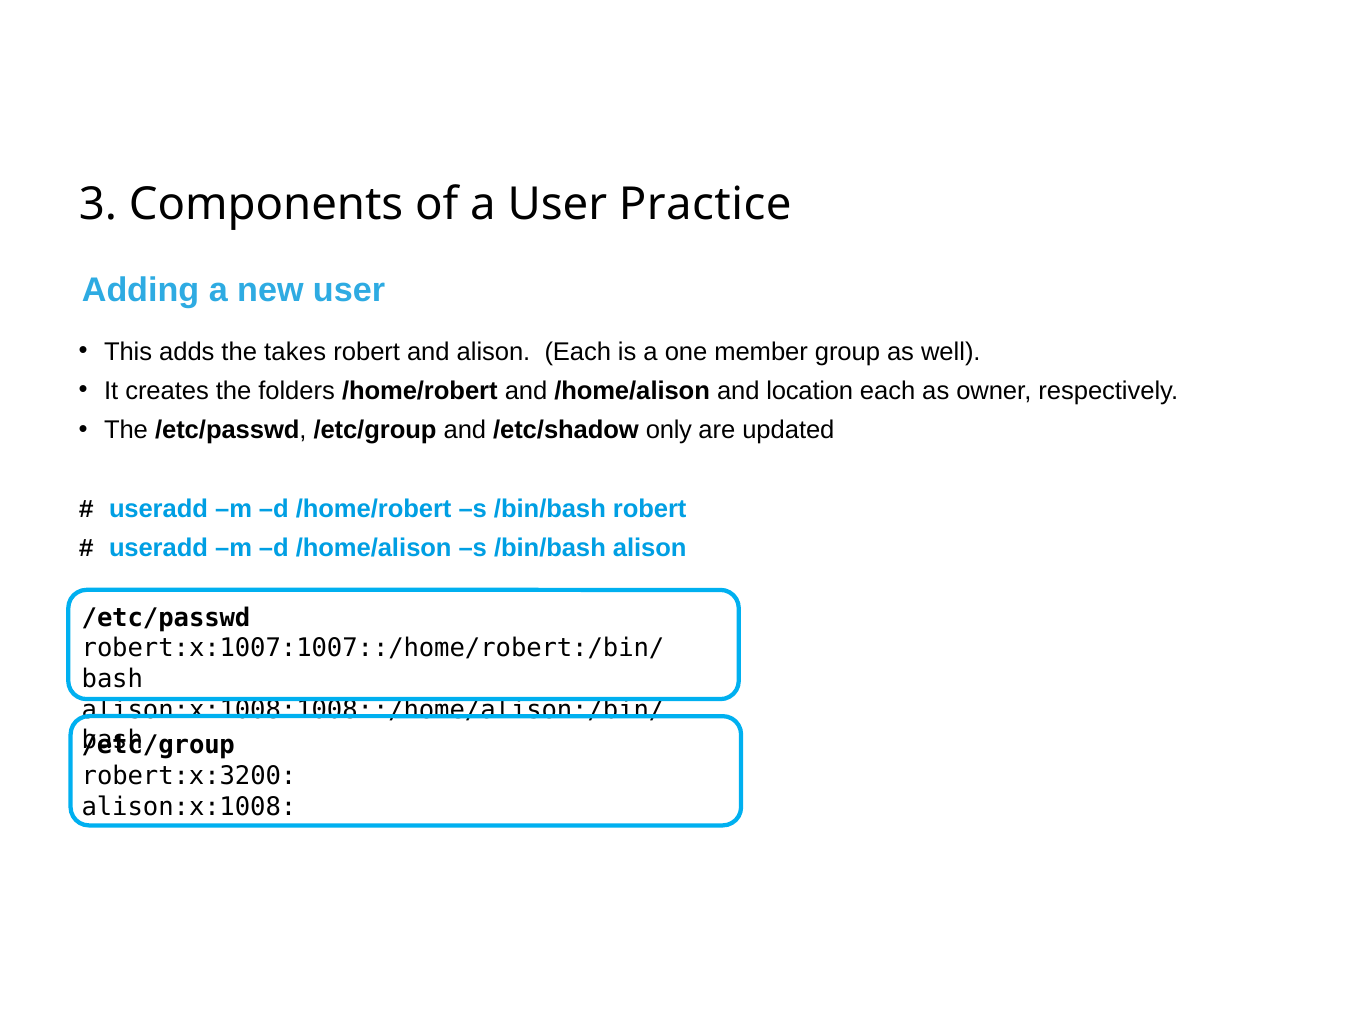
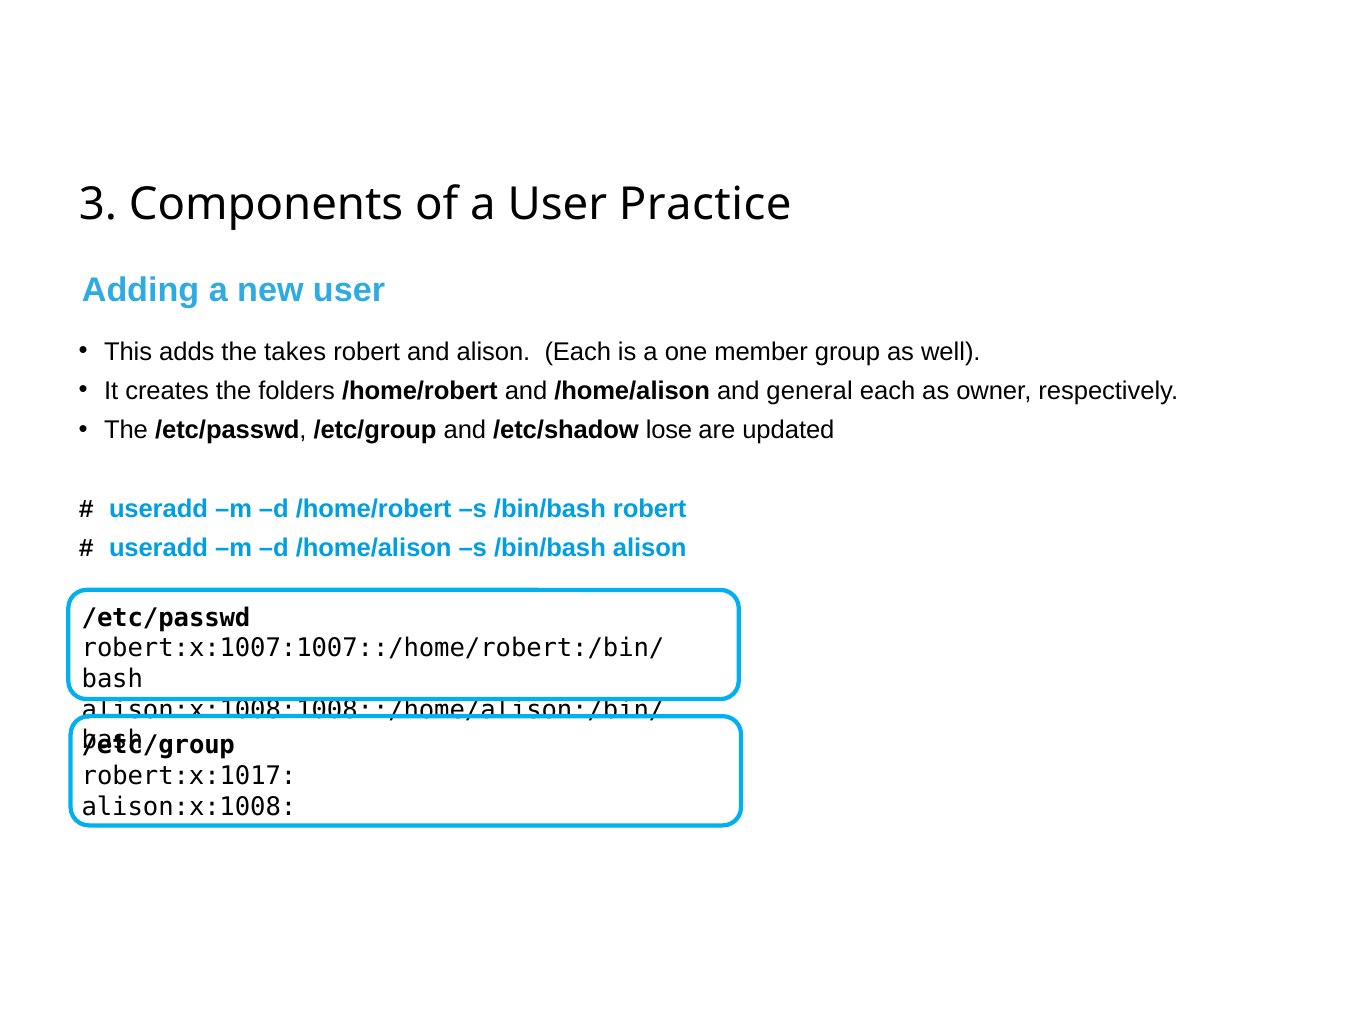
location: location -> general
only: only -> lose
robert:x:3200: robert:x:3200 -> robert:x:1017
